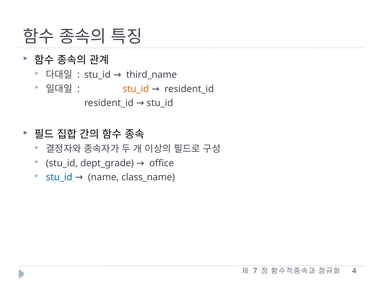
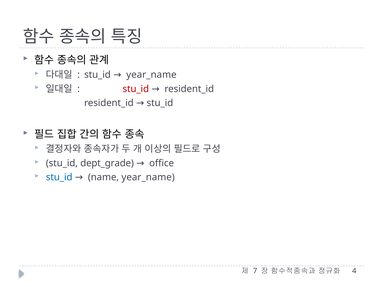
stu_id third_name: third_name -> year_name
stu_id at (136, 89) colour: orange -> red
name class_name: class_name -> year_name
